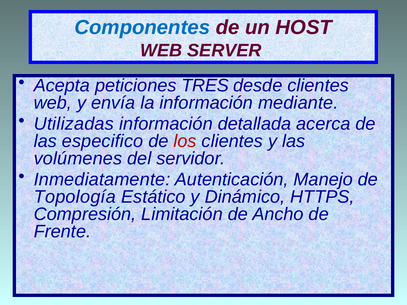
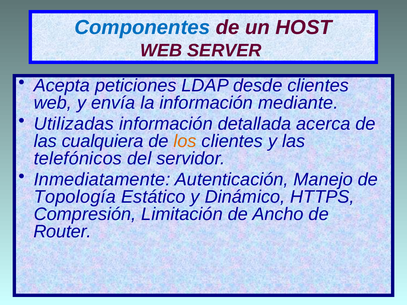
TRES: TRES -> LDAP
especifico: especifico -> cualquiera
los colour: red -> orange
volúmenes: volúmenes -> telefónicos
Frente: Frente -> Router
